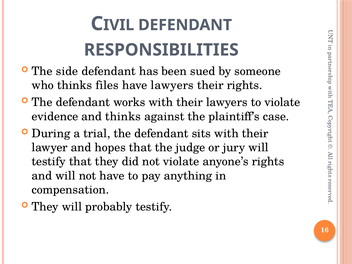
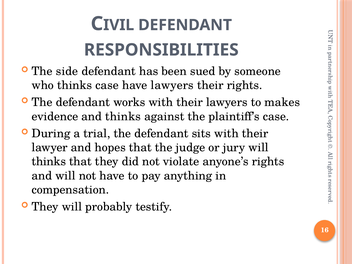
thinks files: files -> case
to violate: violate -> makes
testify at (49, 162): testify -> thinks
